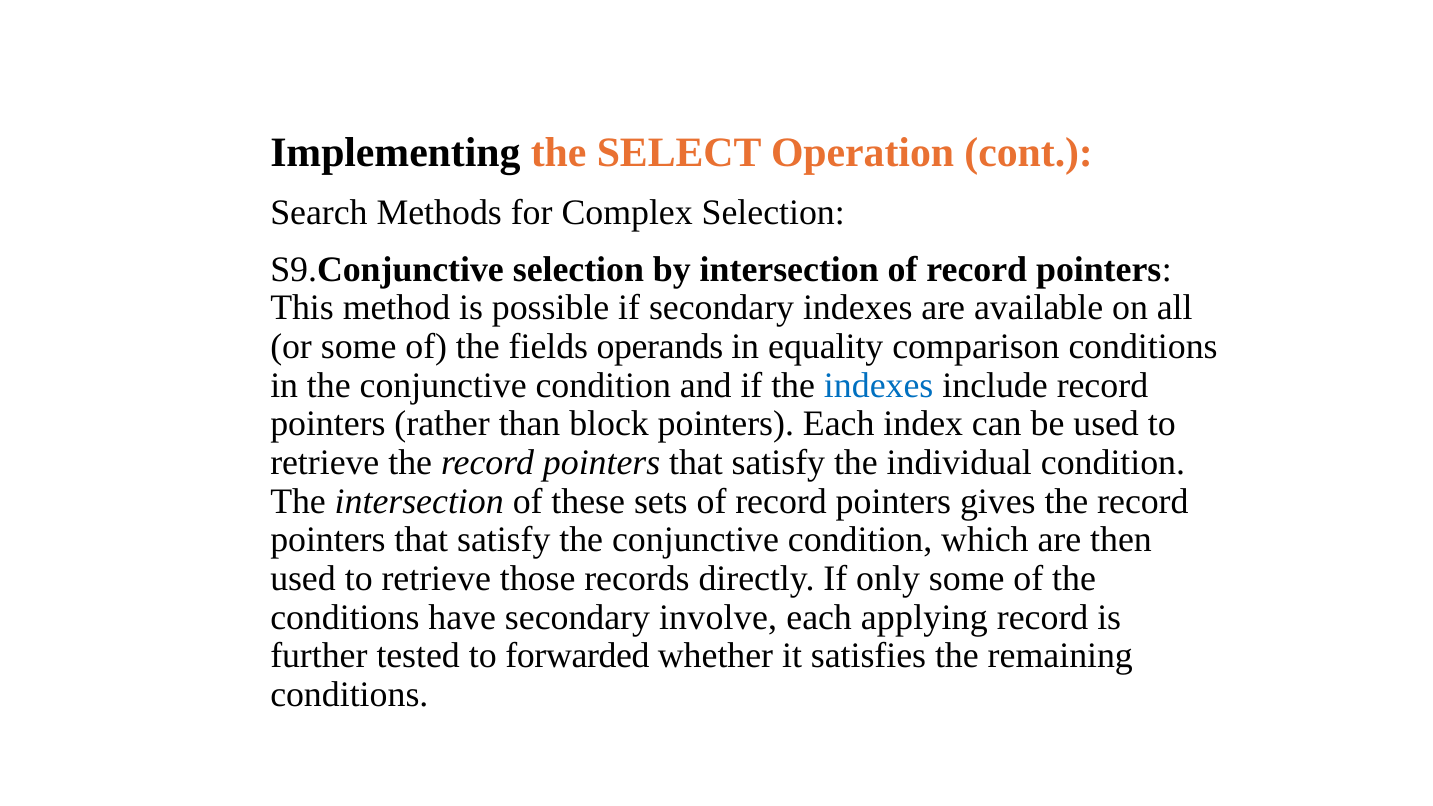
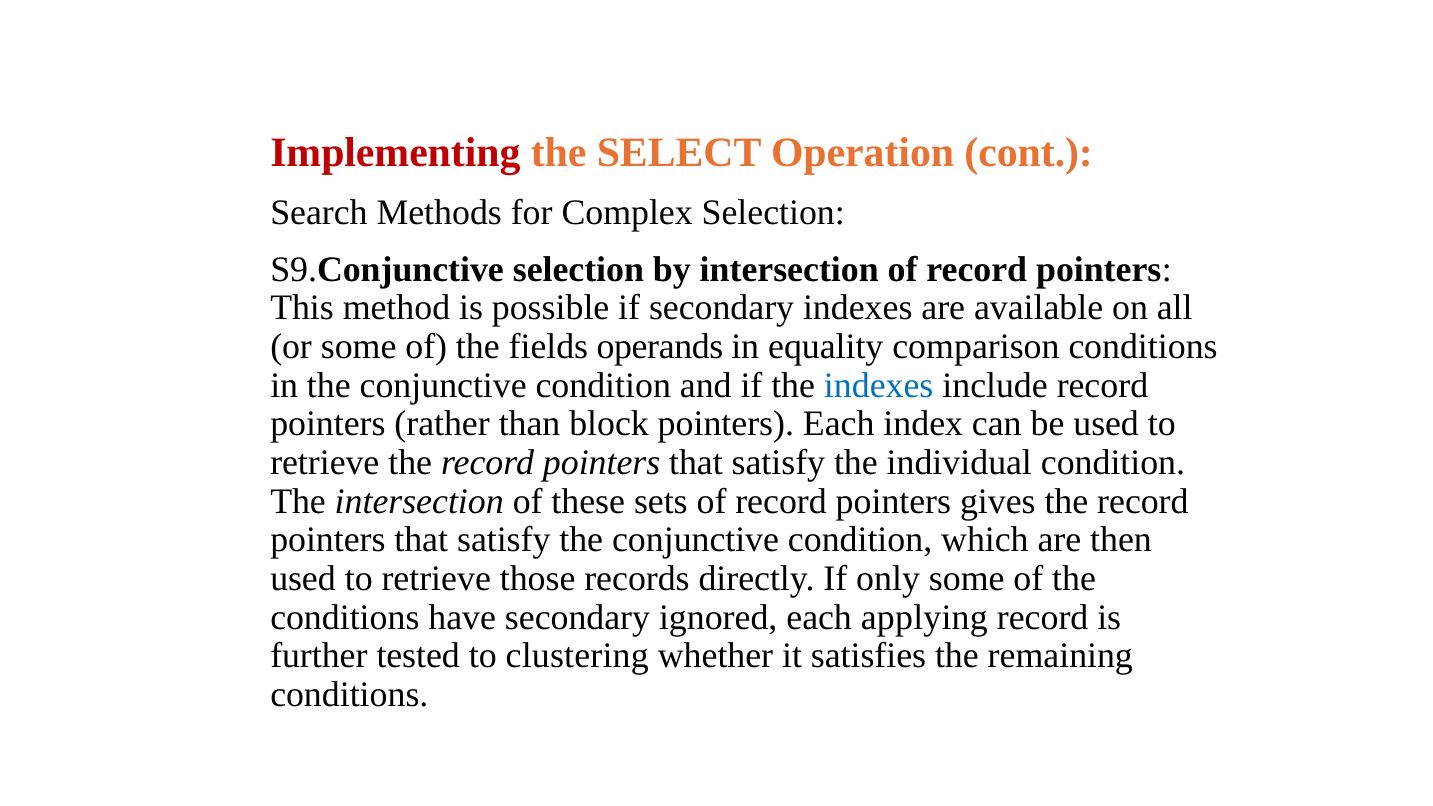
Implementing colour: black -> red
involve: involve -> ignored
forwarded: forwarded -> clustering
